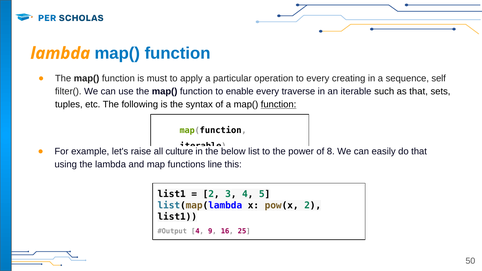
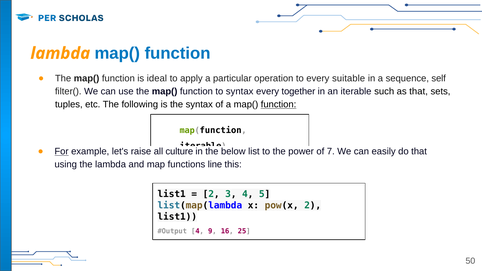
must: must -> ideal
creating: creating -> suitable
to enable: enable -> syntax
traverse: traverse -> together
For underline: none -> present
8: 8 -> 7
